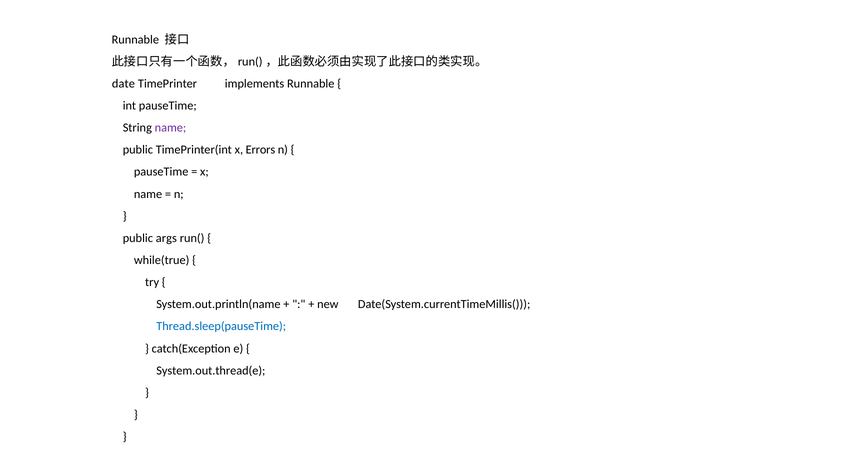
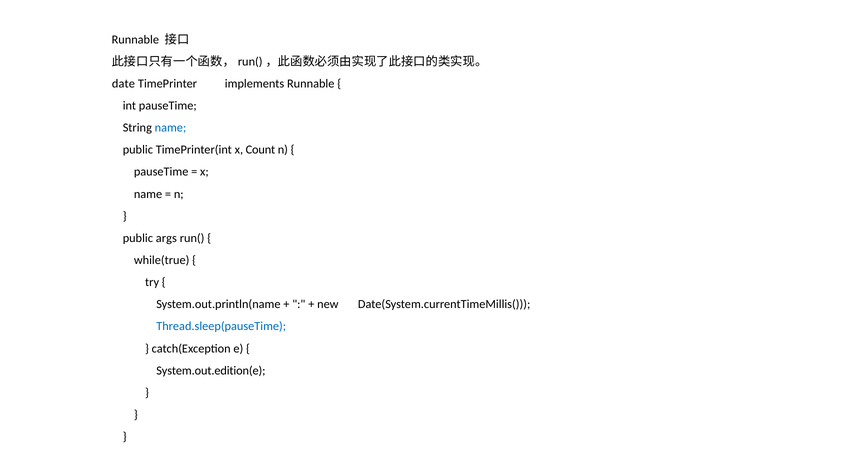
name at (170, 128) colour: purple -> blue
Errors: Errors -> Count
System.out.thread(e: System.out.thread(e -> System.out.edition(e
